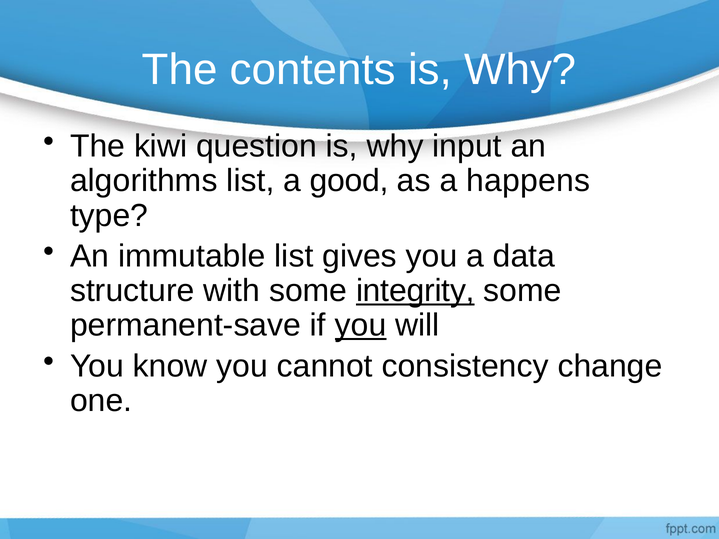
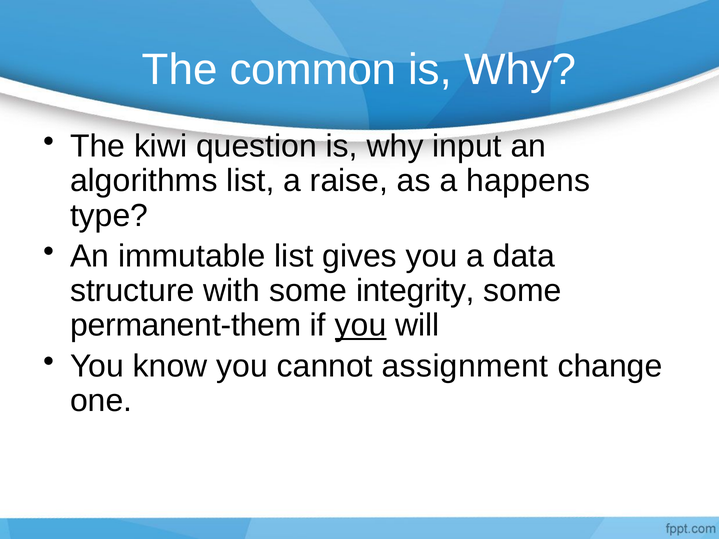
contents: contents -> common
good: good -> raise
integrity underline: present -> none
permanent-save: permanent-save -> permanent-them
consistency: consistency -> assignment
